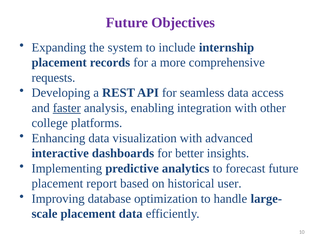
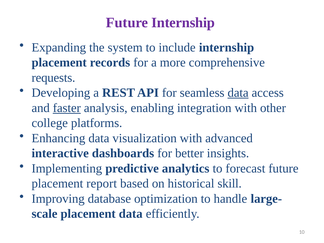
Future Objectives: Objectives -> Internship
data at (238, 93) underline: none -> present
user: user -> skill
